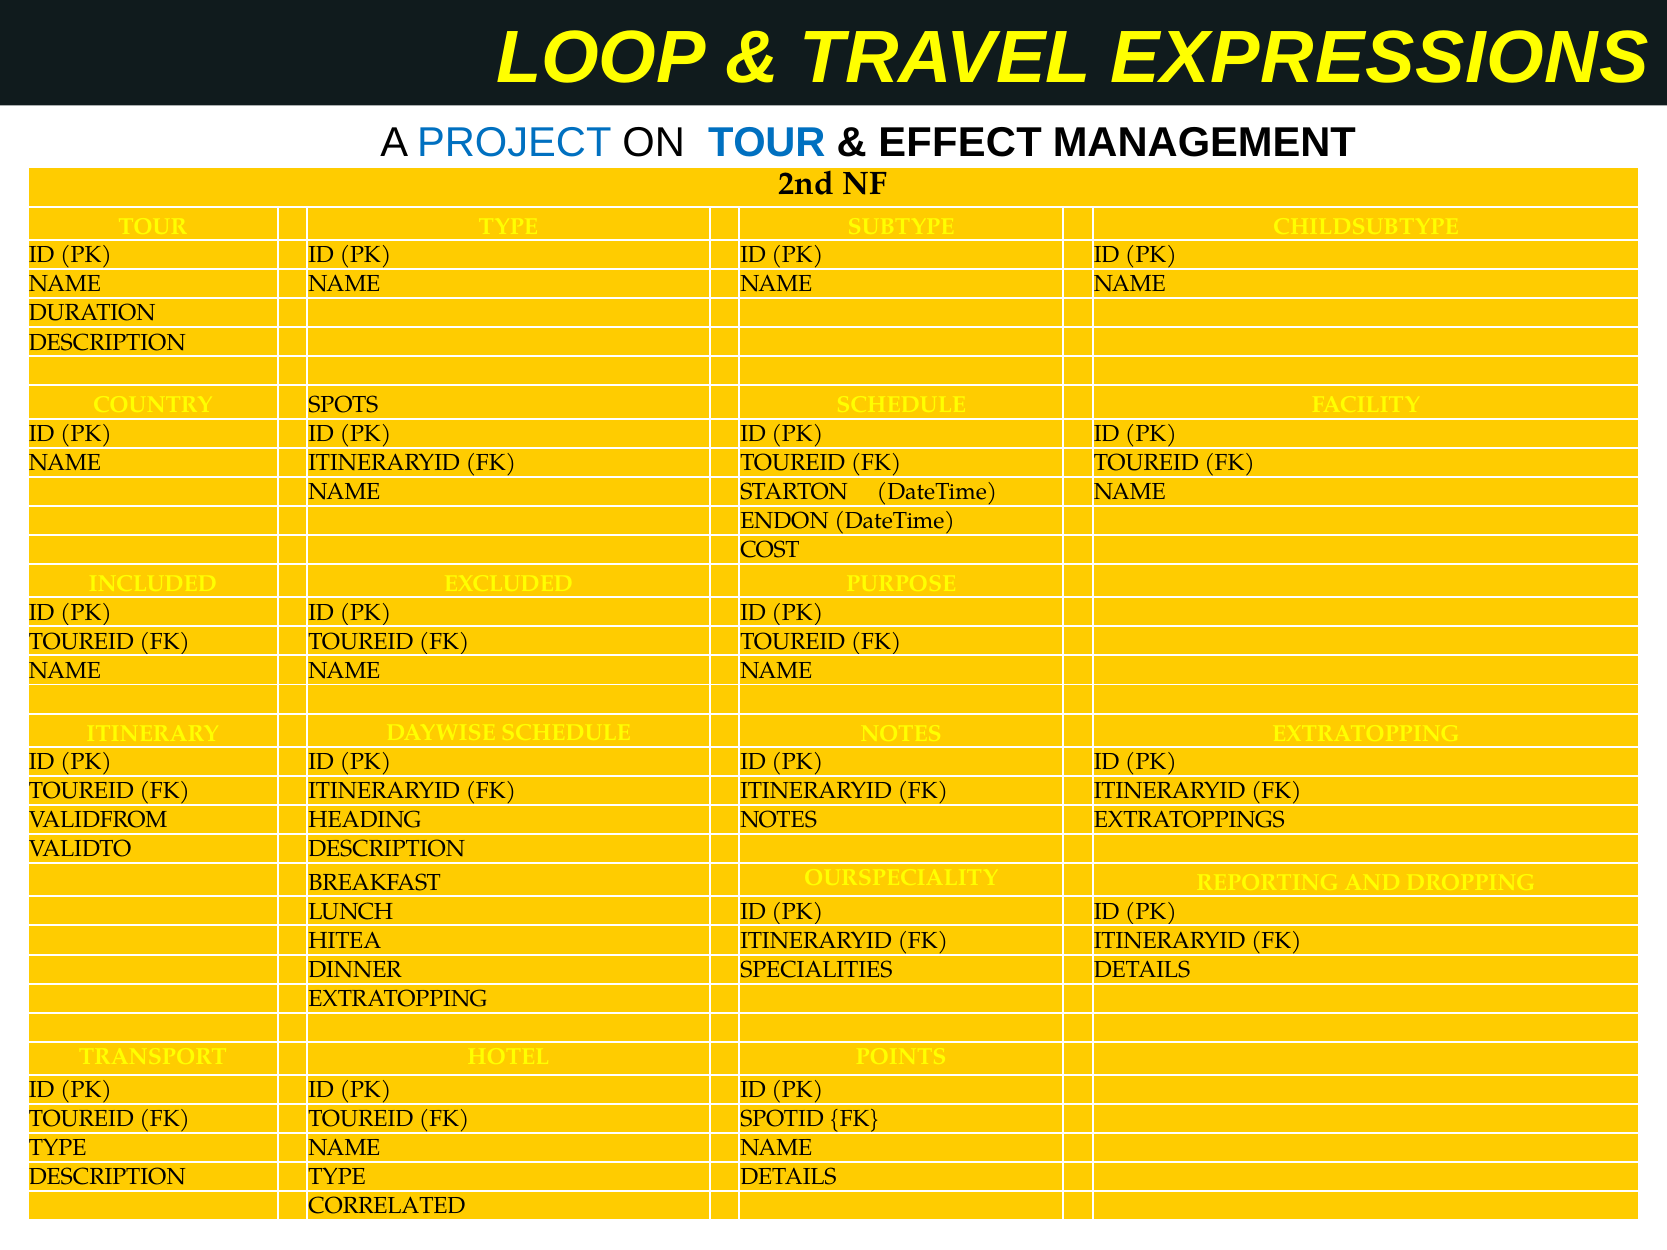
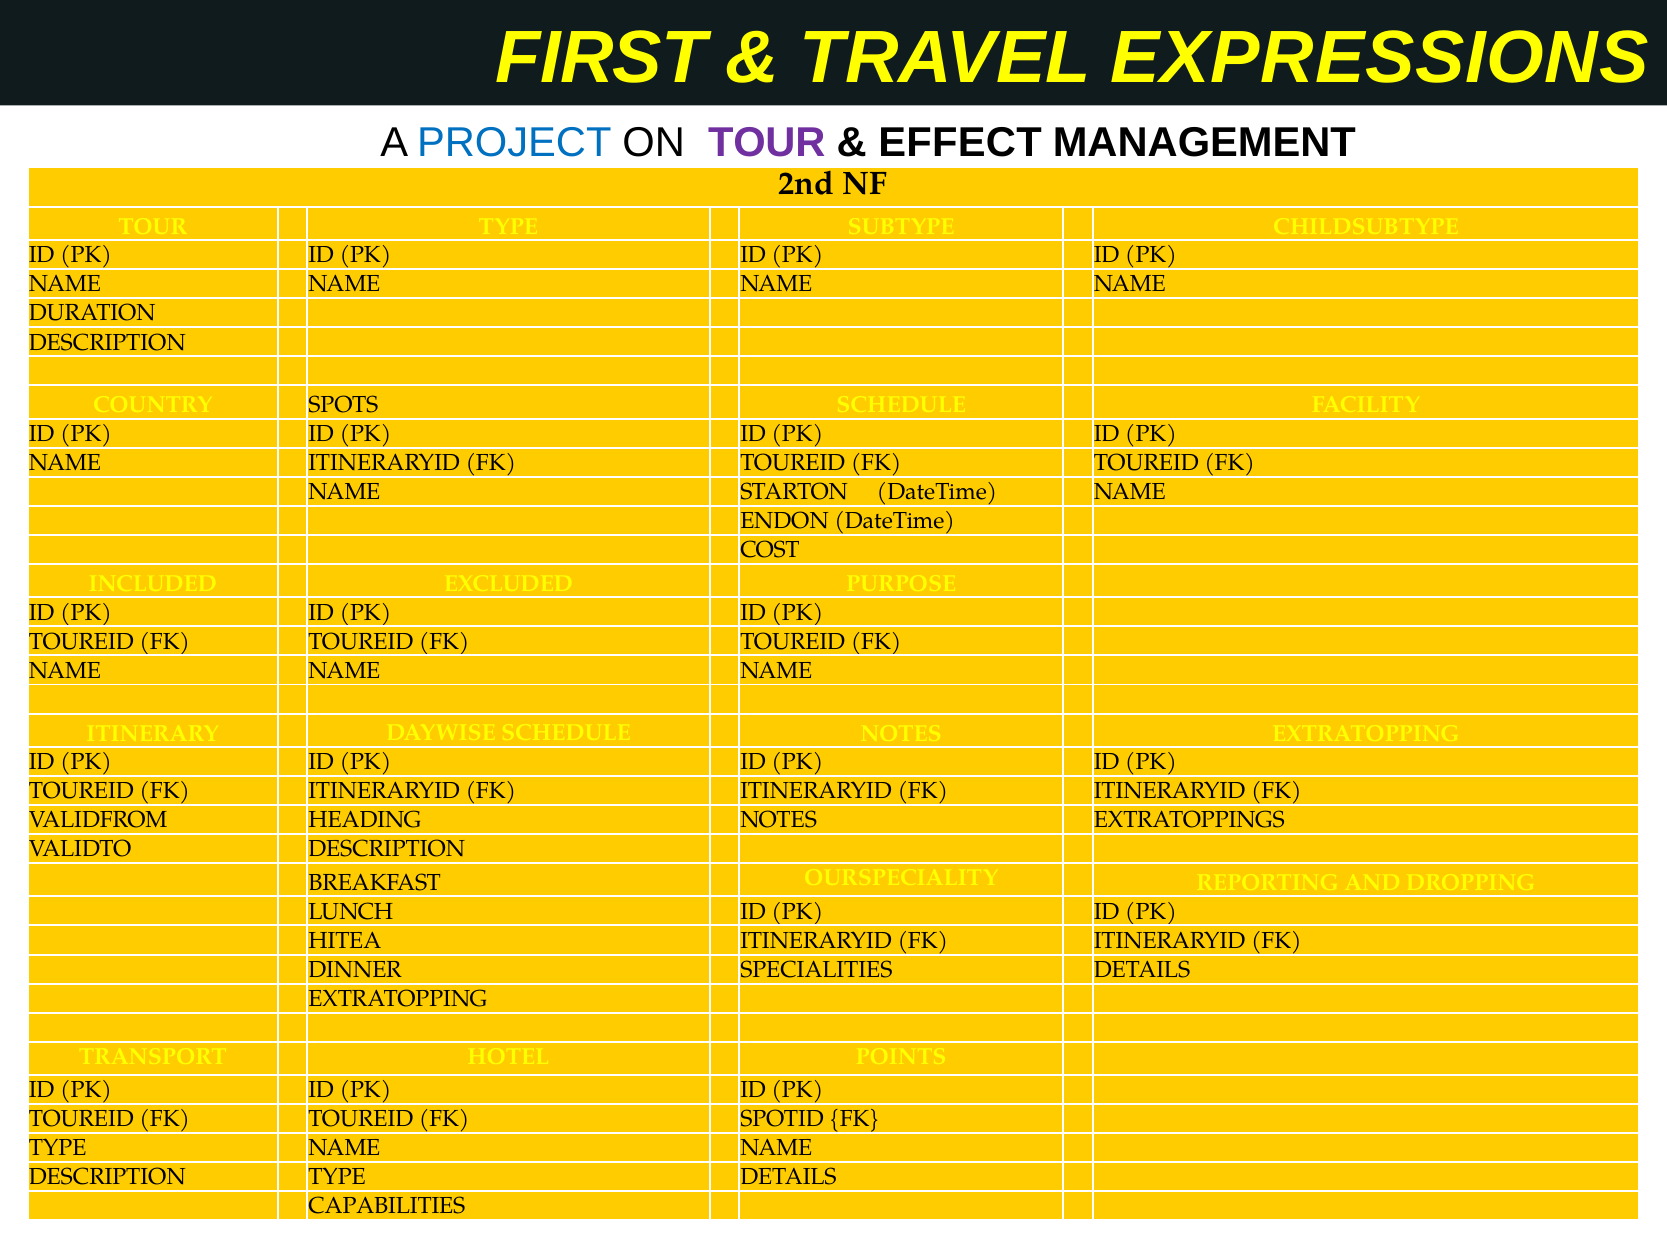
LOOP: LOOP -> FIRST
TOUR at (767, 143) colour: blue -> purple
CORRELATED: CORRELATED -> CAPABILITIES
